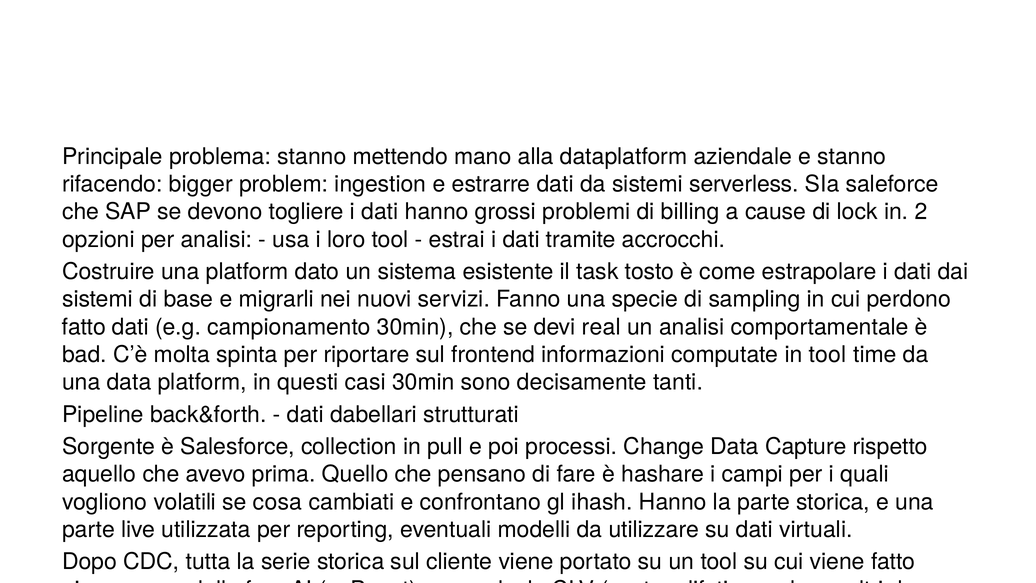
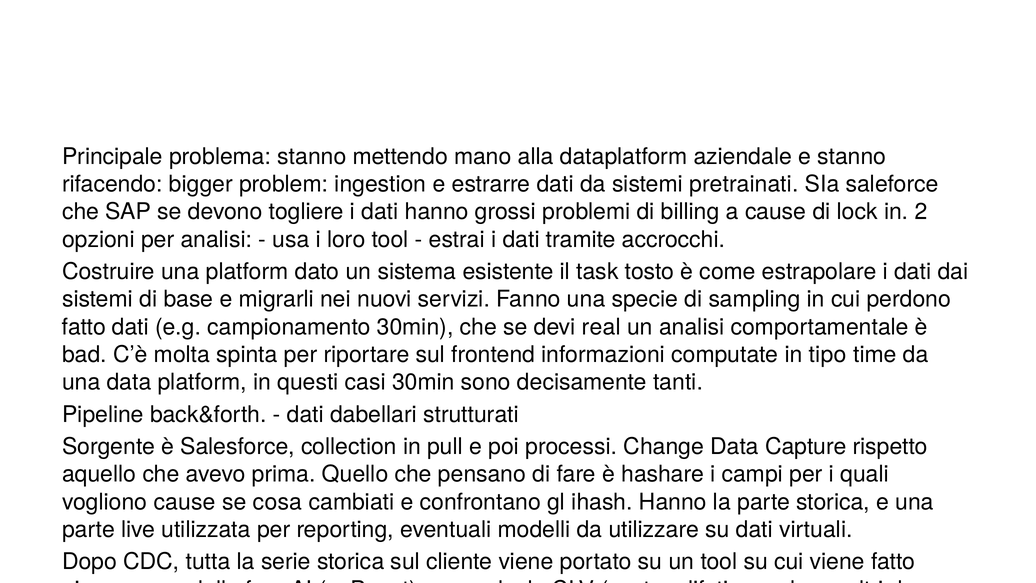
sistemi serverless: serverless -> pretrainati
in tool: tool -> tipo
vogliono volatili: volatili -> cause
